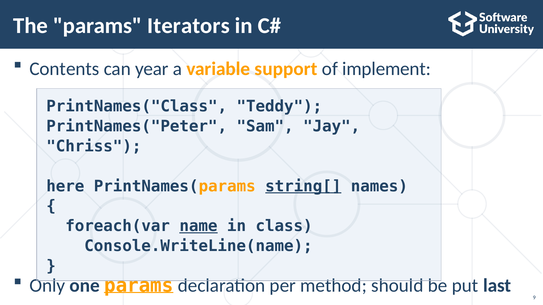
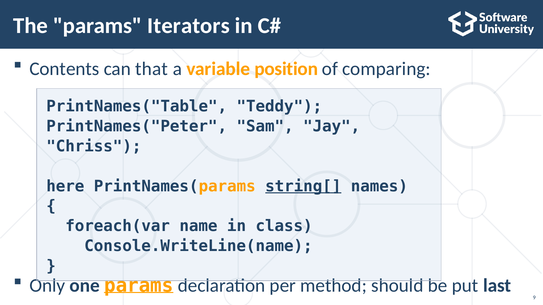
year: year -> that
support: support -> position
implement: implement -> comparing
PrintNames("Class: PrintNames("Class -> PrintNames("Table
name underline: present -> none
